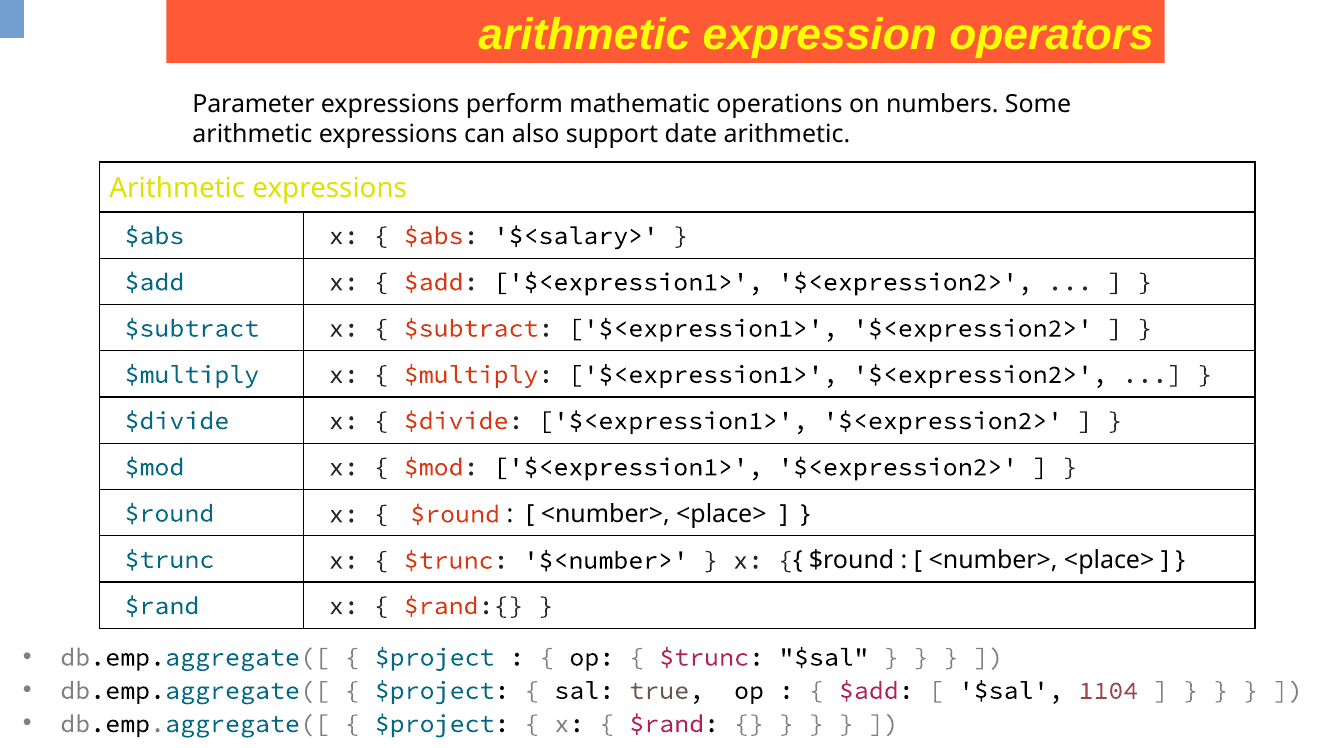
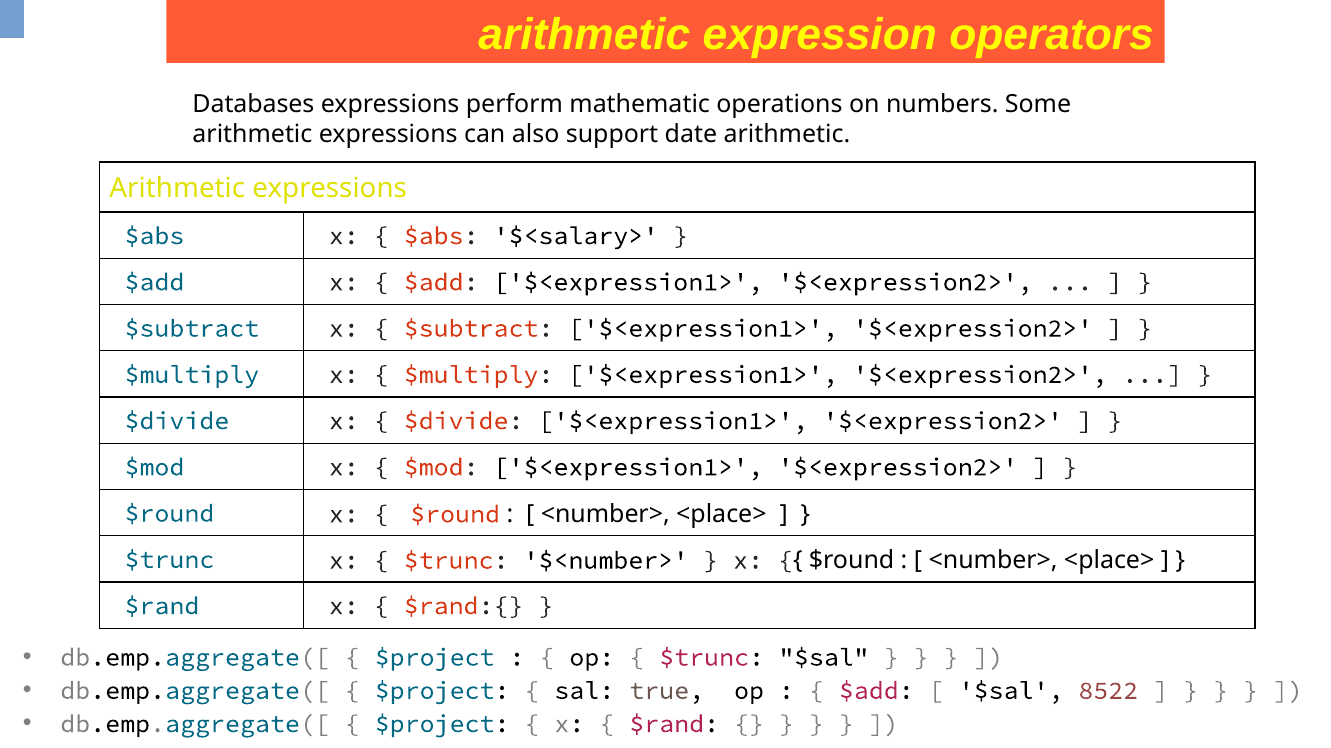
Parameter: Parameter -> Databases
1104: 1104 -> 8522
